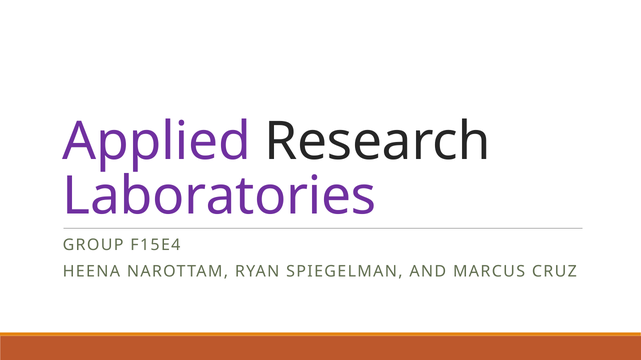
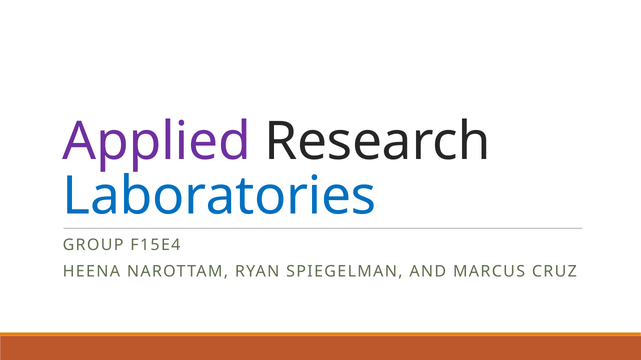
Laboratories colour: purple -> blue
